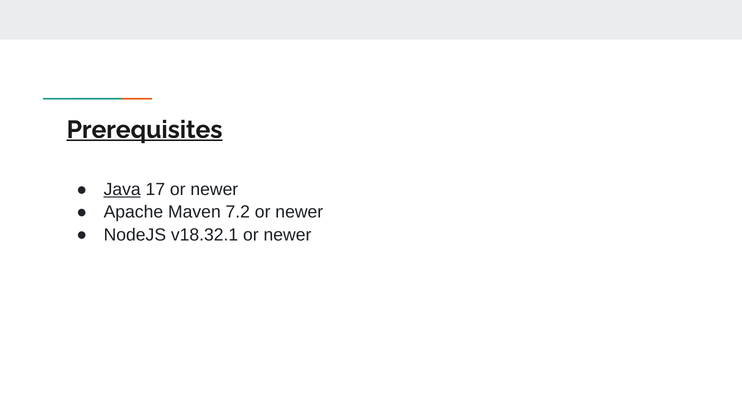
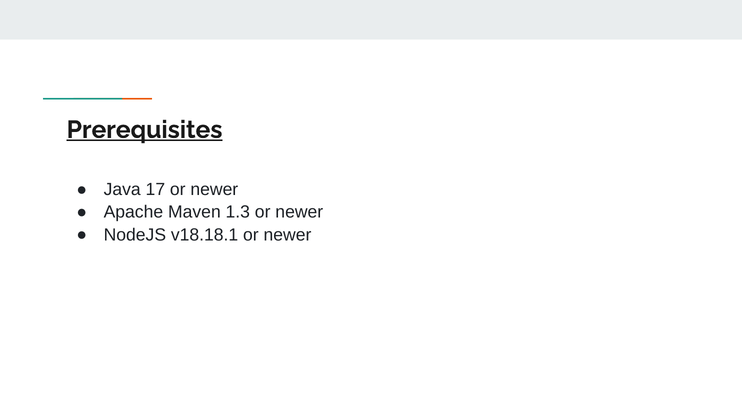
Java underline: present -> none
7.2: 7.2 -> 1.3
v18.32.1: v18.32.1 -> v18.18.1
